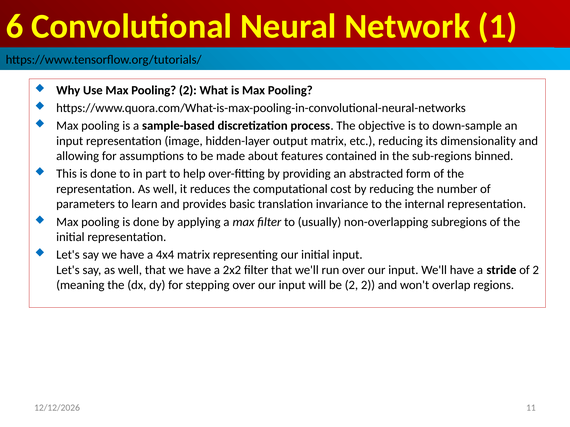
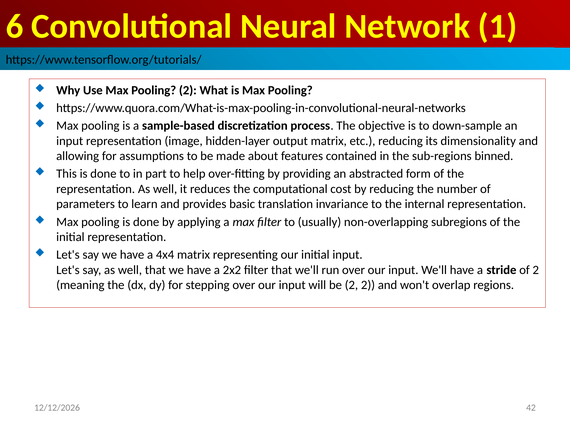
11: 11 -> 42
